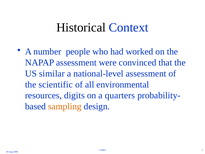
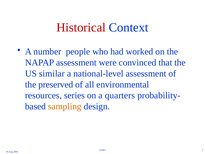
Historical colour: black -> red
scientific: scientific -> preserved
digits: digits -> series
